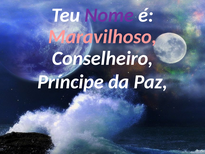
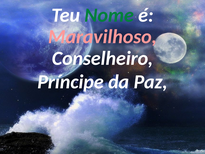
Nome colour: purple -> green
